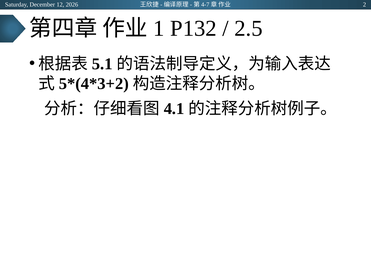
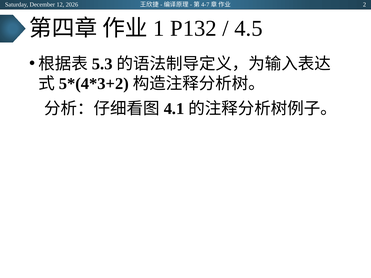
2.5: 2.5 -> 4.5
5.1: 5.1 -> 5.3
